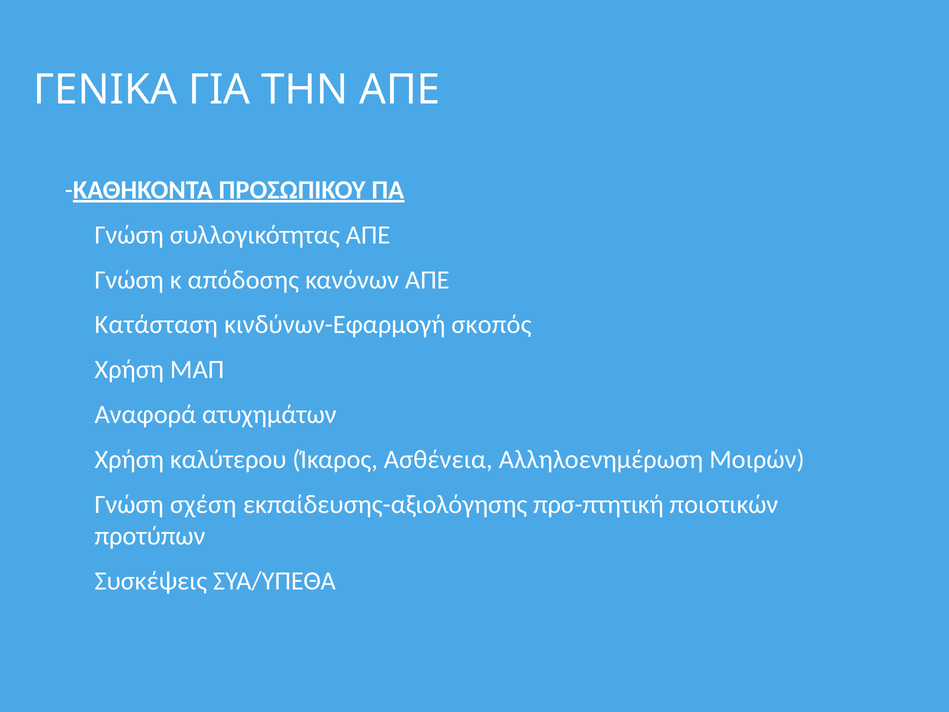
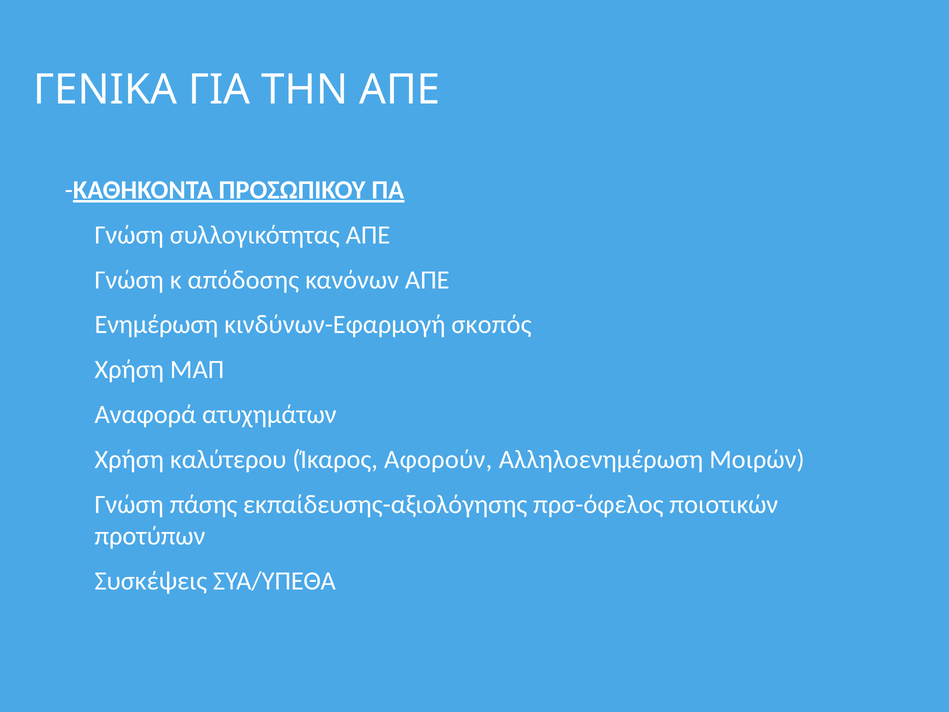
Κατάσταση: Κατάσταση -> Ενημέρωση
Ασθένεια: Ασθένεια -> Αφορούν
σχέση: σχέση -> πάσης
πρσ-πτητική: πρσ-πτητική -> πρσ-όφελος
